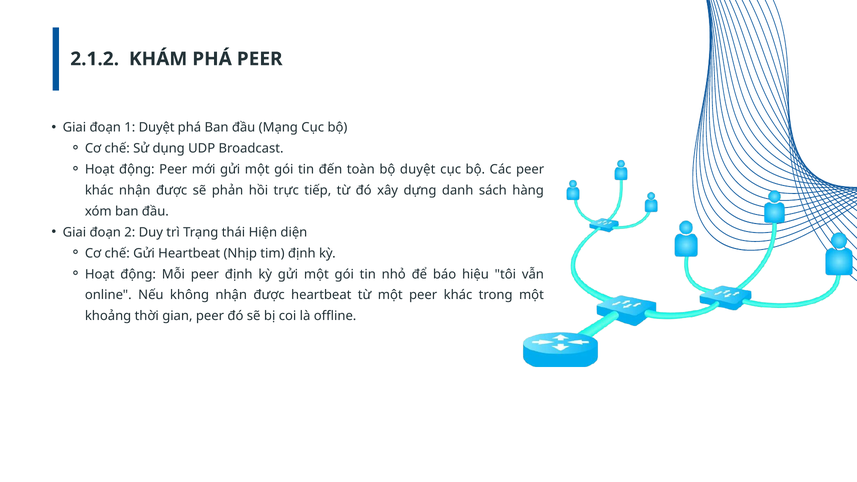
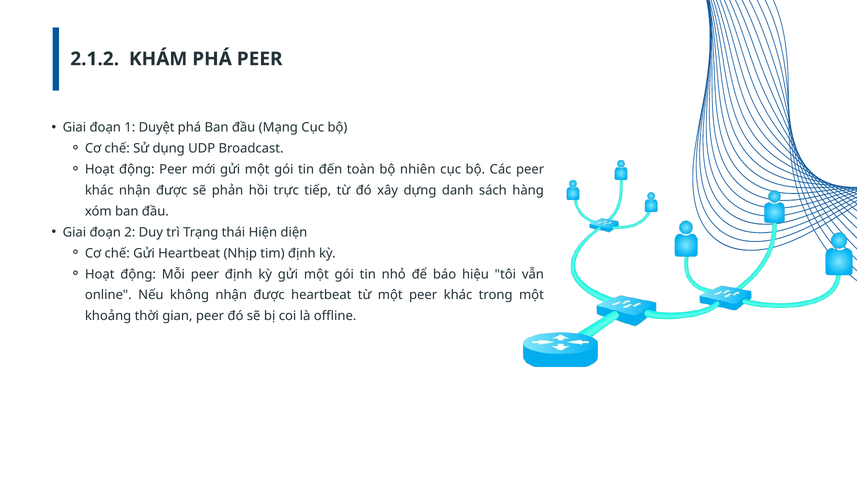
bộ duyệt: duyệt -> nhiên
